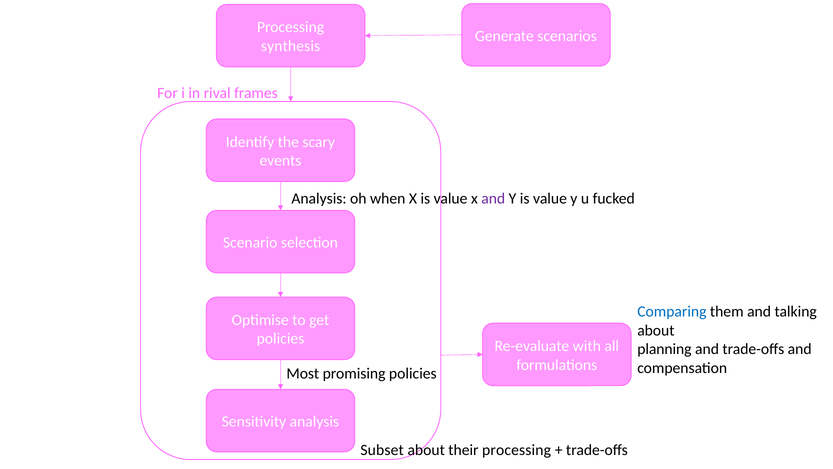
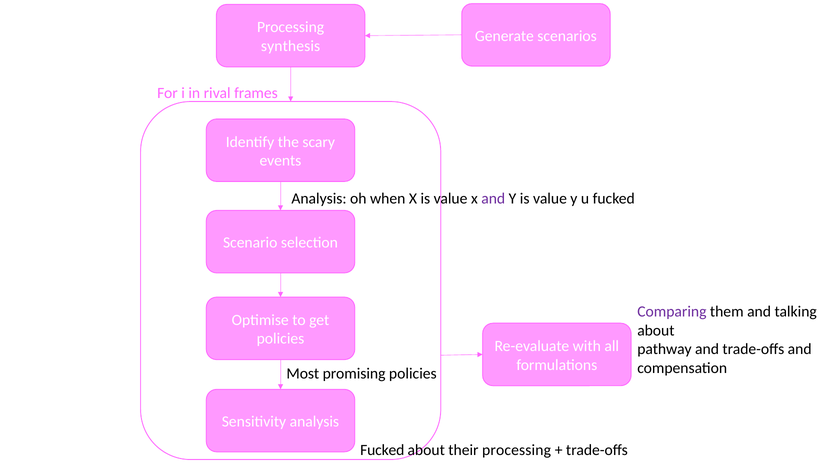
Comparing colour: blue -> purple
planning: planning -> pathway
Subset at (382, 449): Subset -> Fucked
